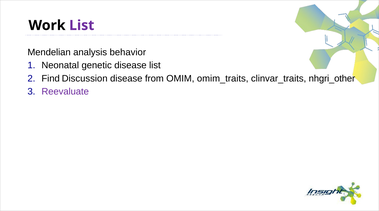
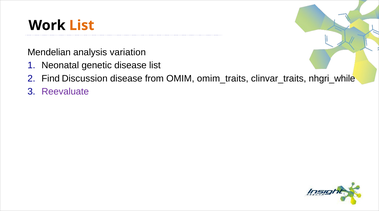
List at (82, 25) colour: purple -> orange
behavior: behavior -> variation
nhgri_other: nhgri_other -> nhgri_while
